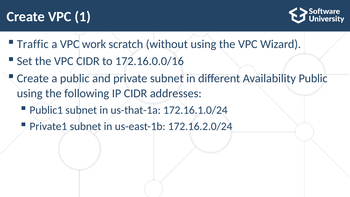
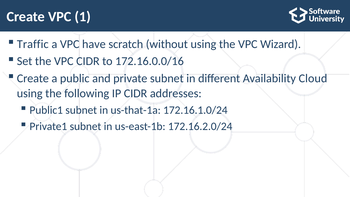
work: work -> have
Availability Public: Public -> Cloud
